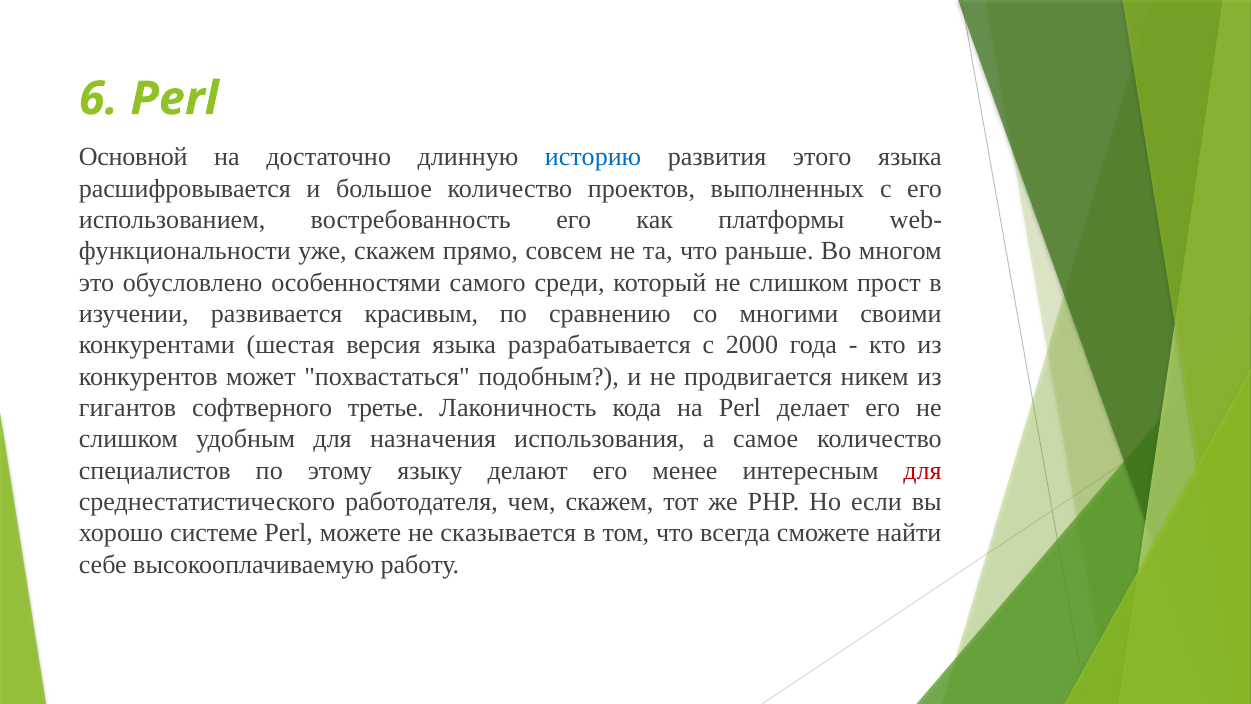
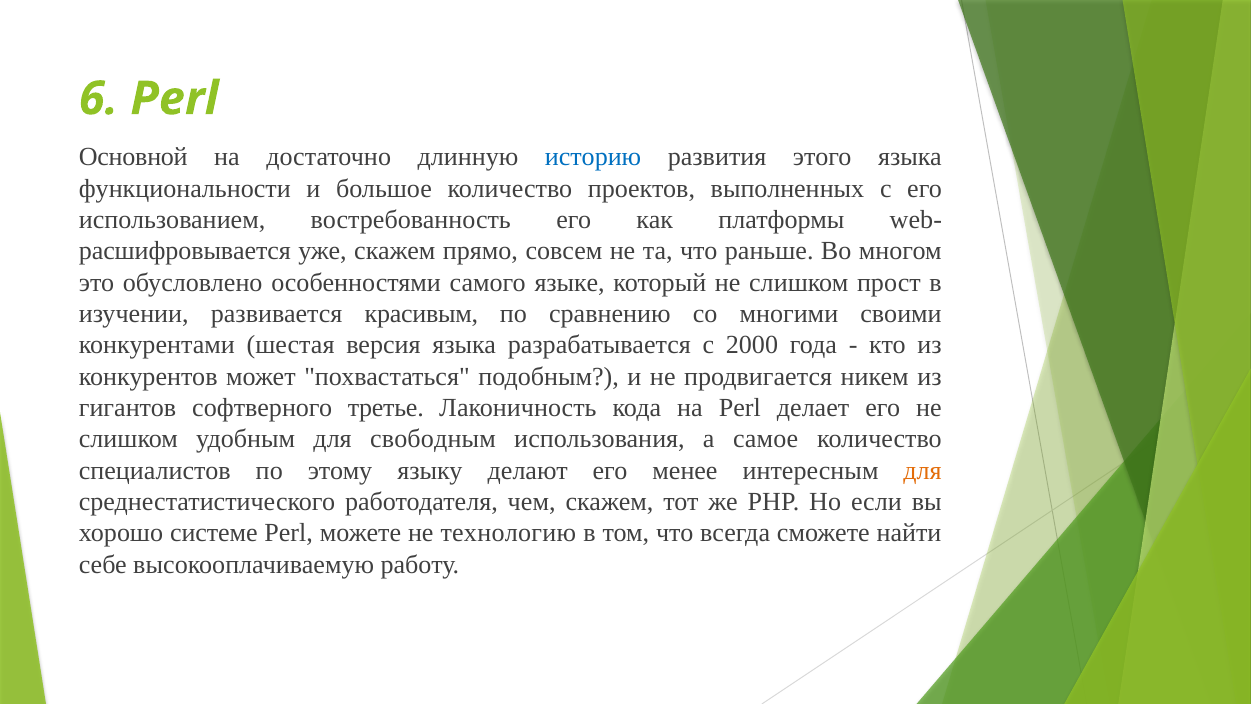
расшифровывается: расшифровывается -> функциональности
функциональности: функциональности -> расшифровывается
среди: среди -> языке
назначения: назначения -> свободным
для at (923, 470) colour: red -> orange
сказывается: сказывается -> технологию
